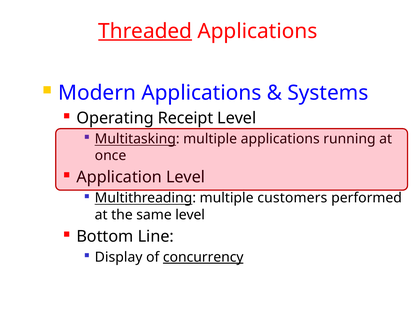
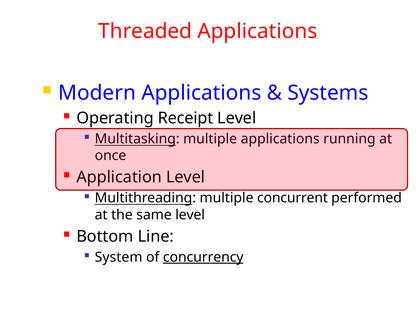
Threaded underline: present -> none
customers: customers -> concurrent
Display: Display -> System
